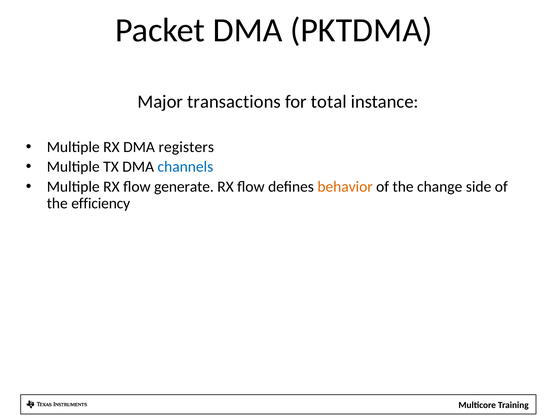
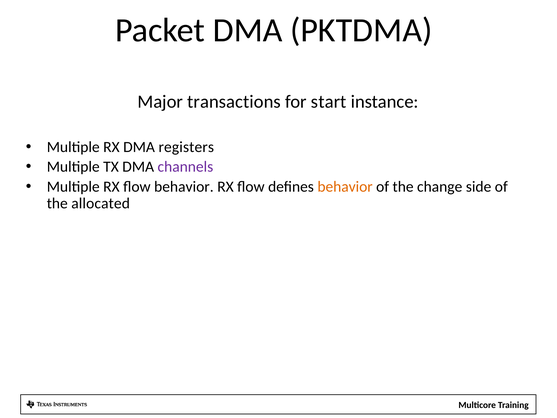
total: total -> start
channels colour: blue -> purple
flow generate: generate -> behavior
efficiency: efficiency -> allocated
